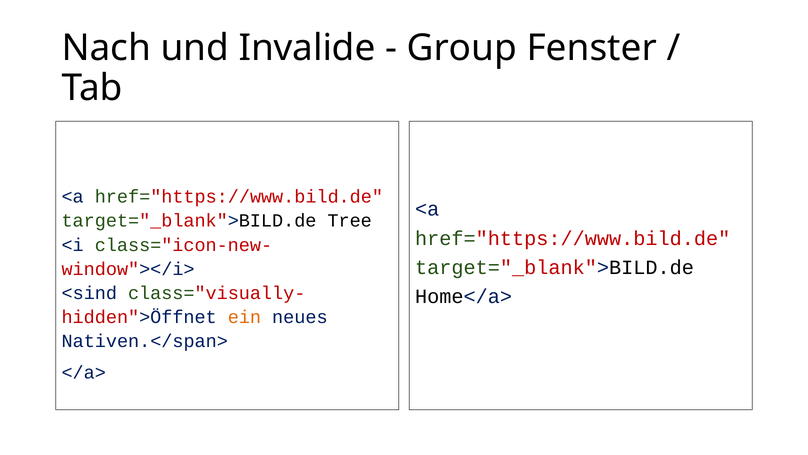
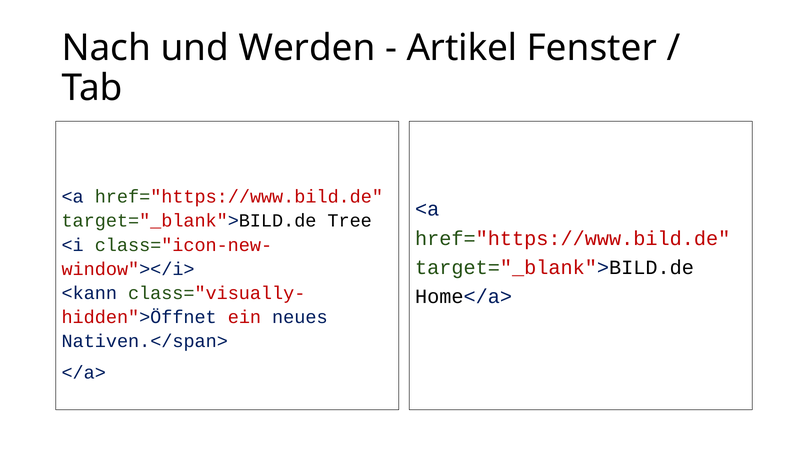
Invalide: Invalide -> Werden
Group: Group -> Artikel
<sind: <sind -> <kann
ein colour: orange -> red
